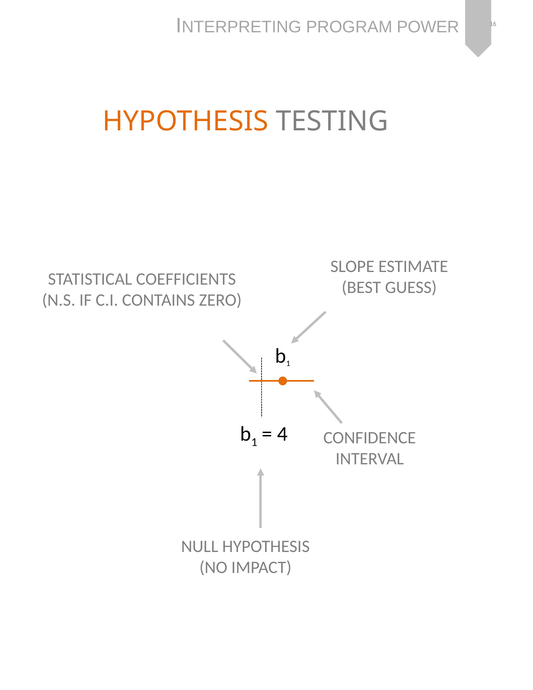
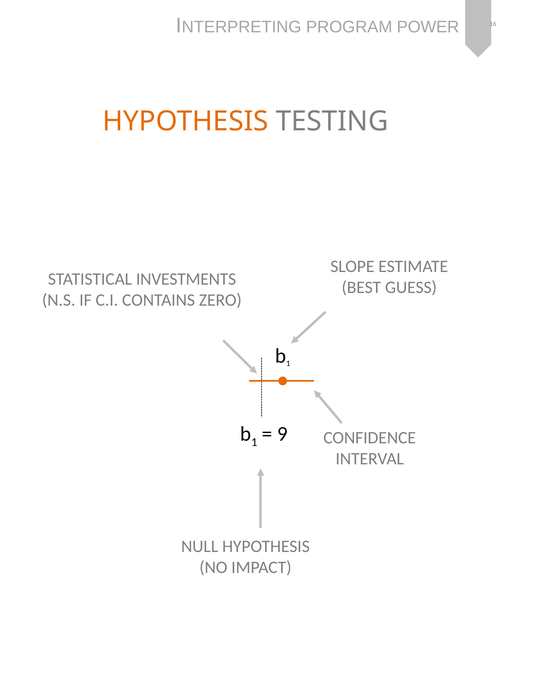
COEFFICIENTS: COEFFICIENTS -> INVESTMENTS
4: 4 -> 9
